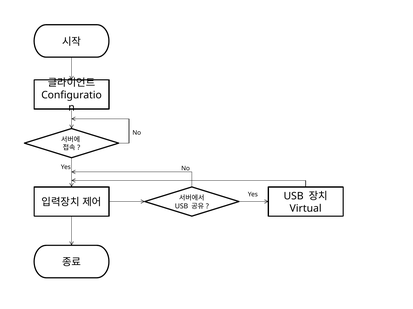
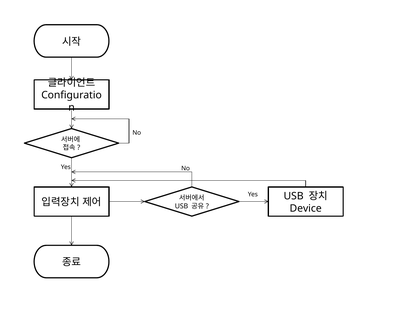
Virtual: Virtual -> Device
